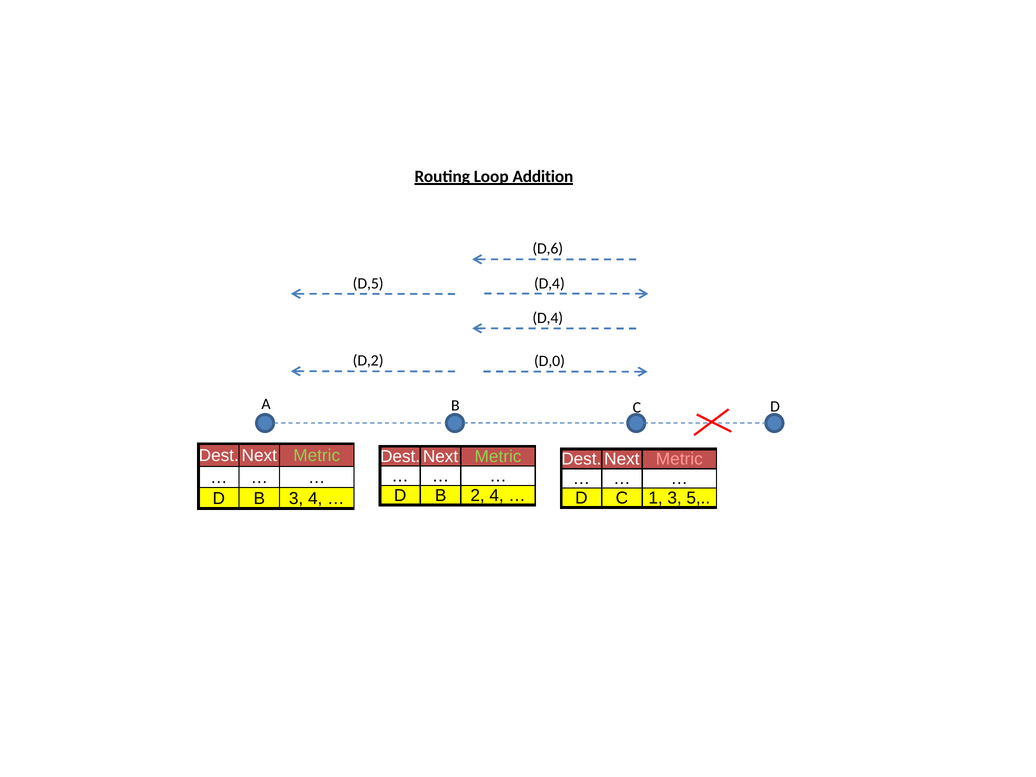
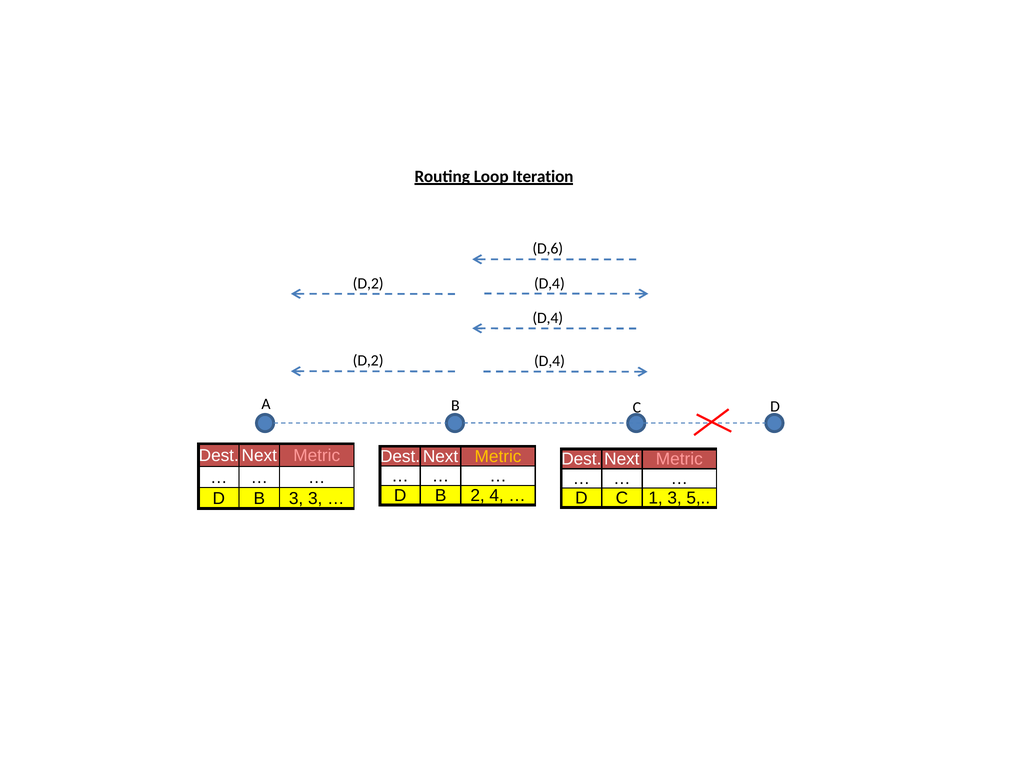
Addition: Addition -> Iteration
D,5 at (368, 283): D,5 -> D,2
D,2 D,0: D,0 -> D,4
Metric at (317, 456) colour: light green -> pink
Metric at (498, 457) colour: light green -> yellow
3 4: 4 -> 3
